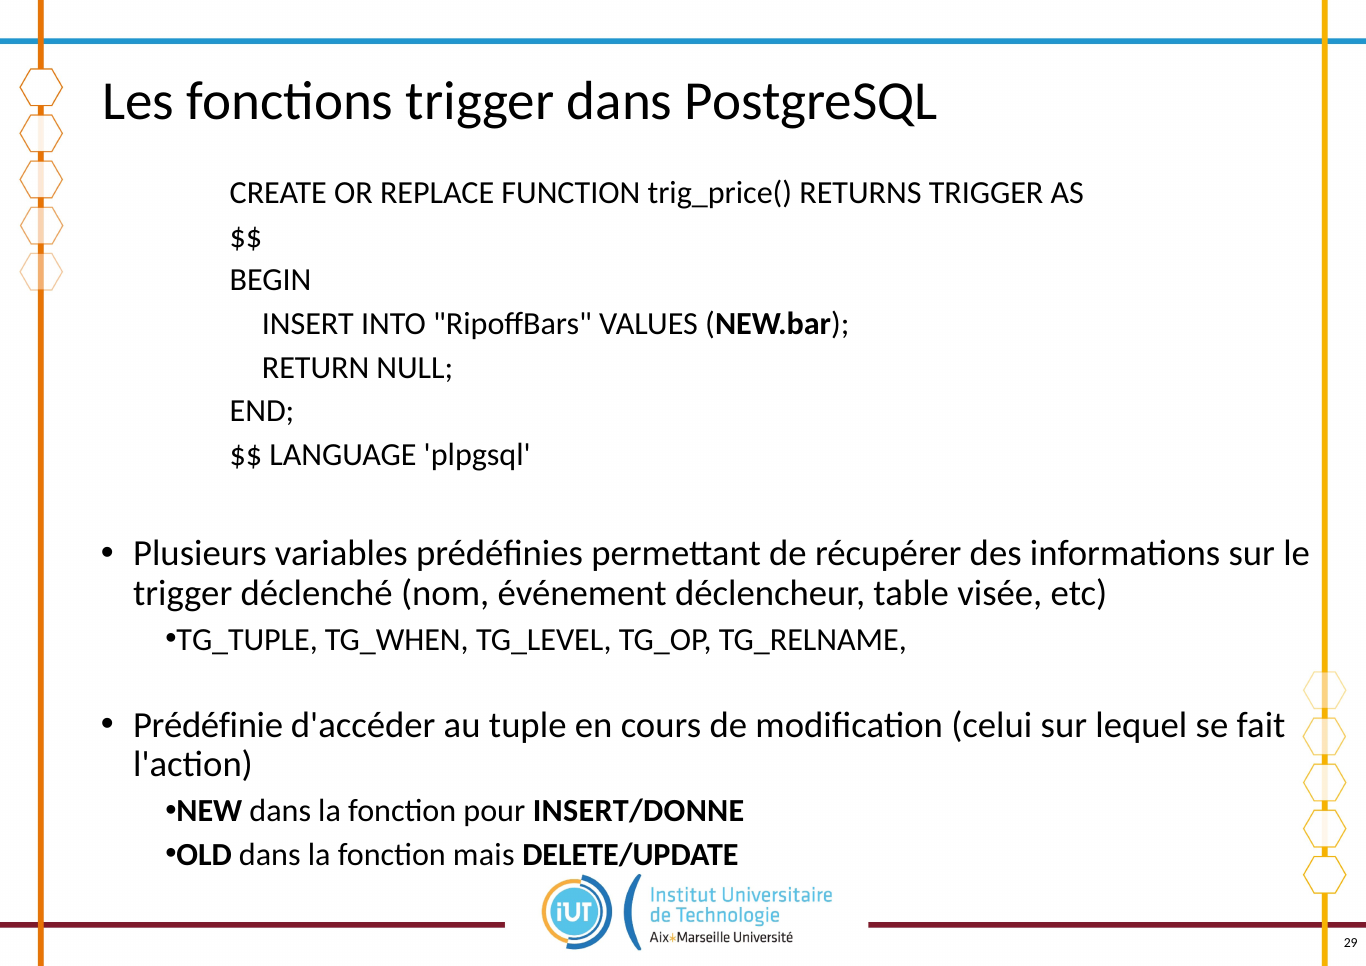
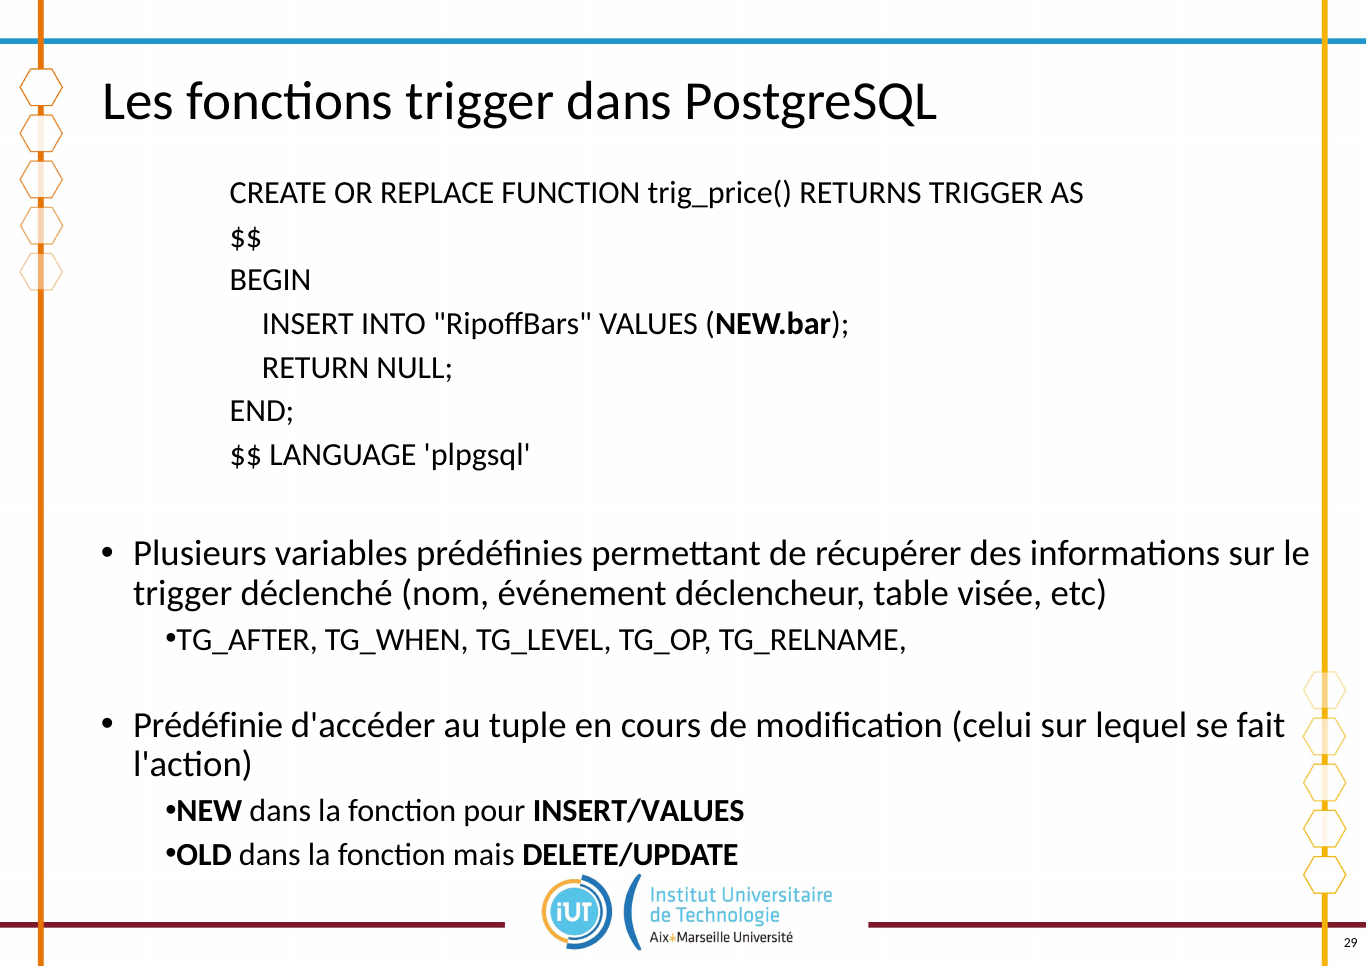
TG_TUPLE: TG_TUPLE -> TG_AFTER
INSERT/DONNE: INSERT/DONNE -> INSERT/VALUES
